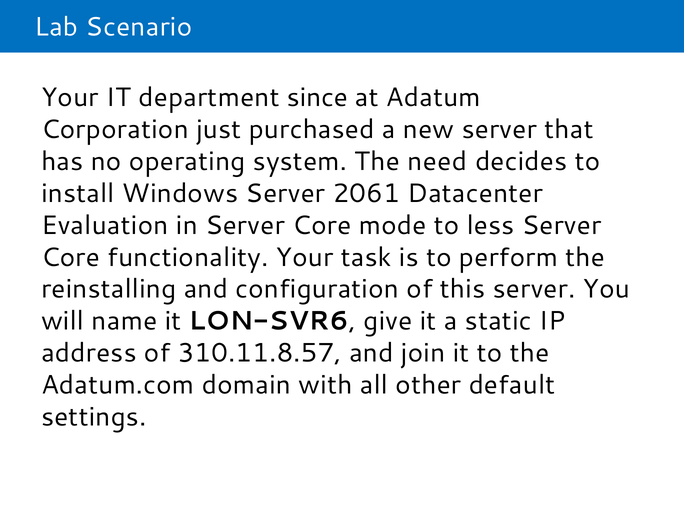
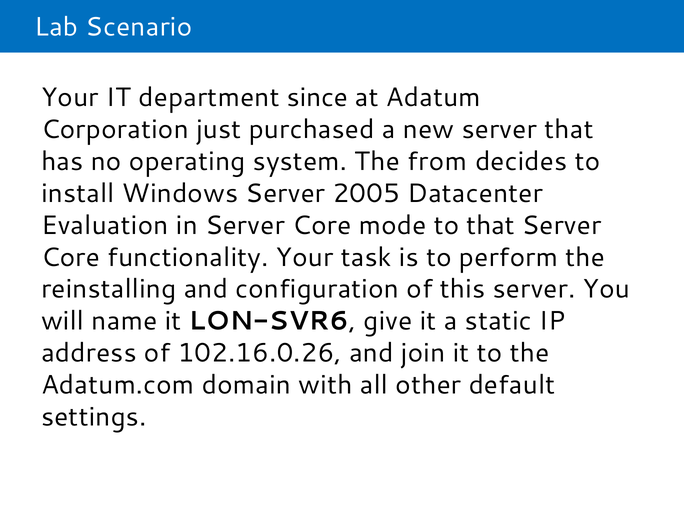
need: need -> from
2061: 2061 -> 2005
to less: less -> that
310.11.8.57: 310.11.8.57 -> 102.16.0.26
